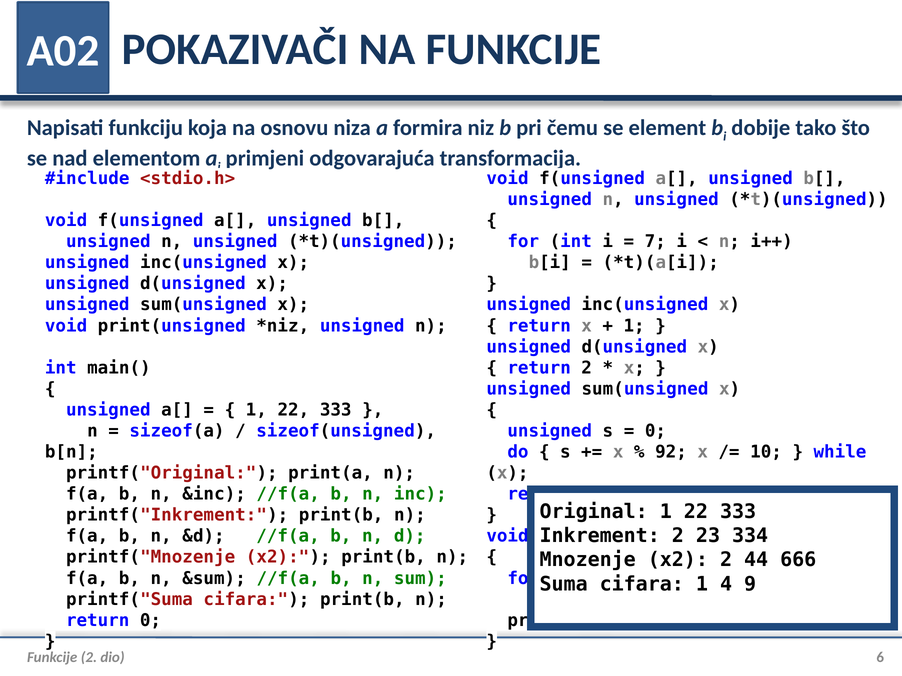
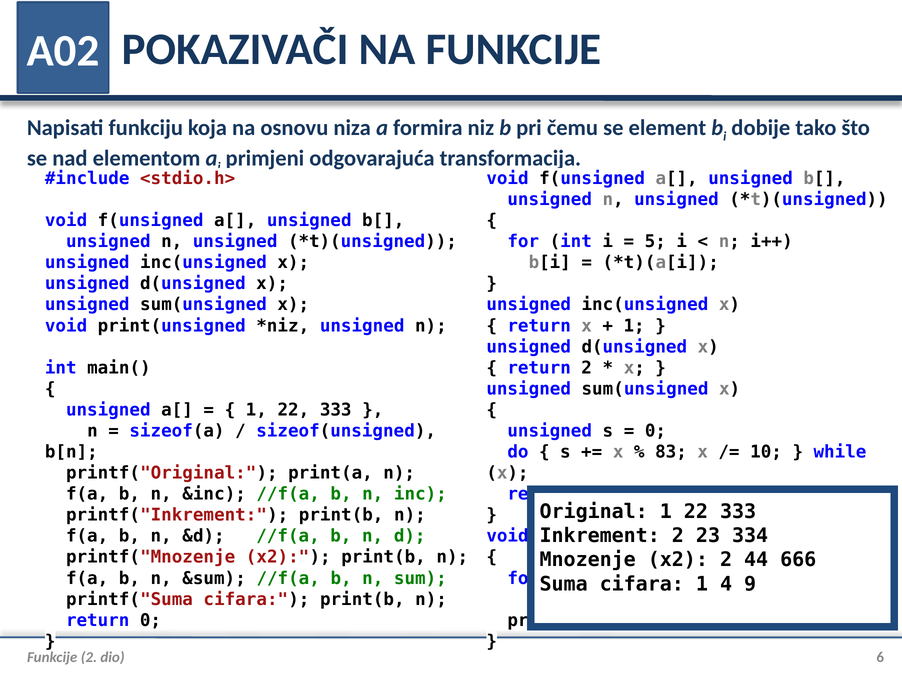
7: 7 -> 5
92: 92 -> 83
